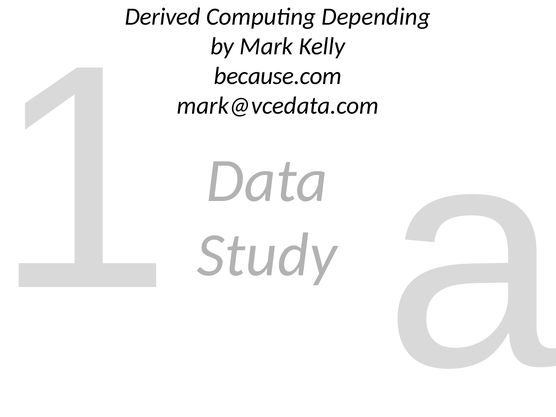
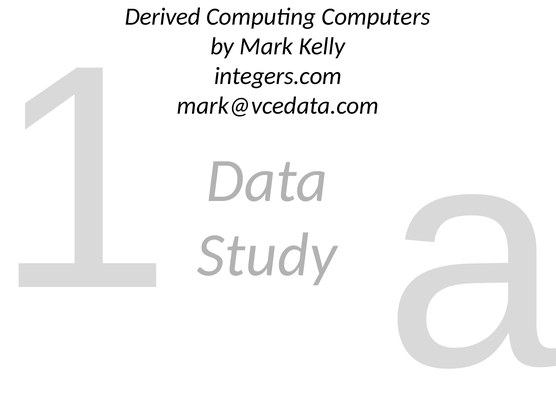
Depending: Depending -> Computers
because.com: because.com -> integers.com
